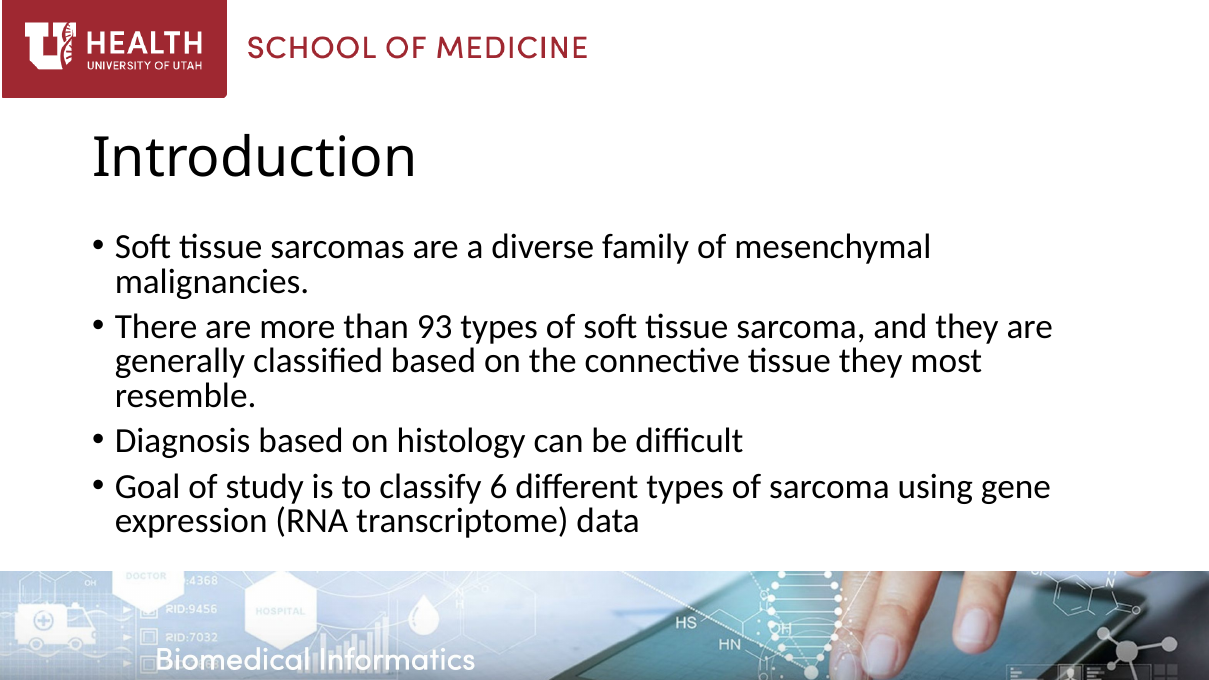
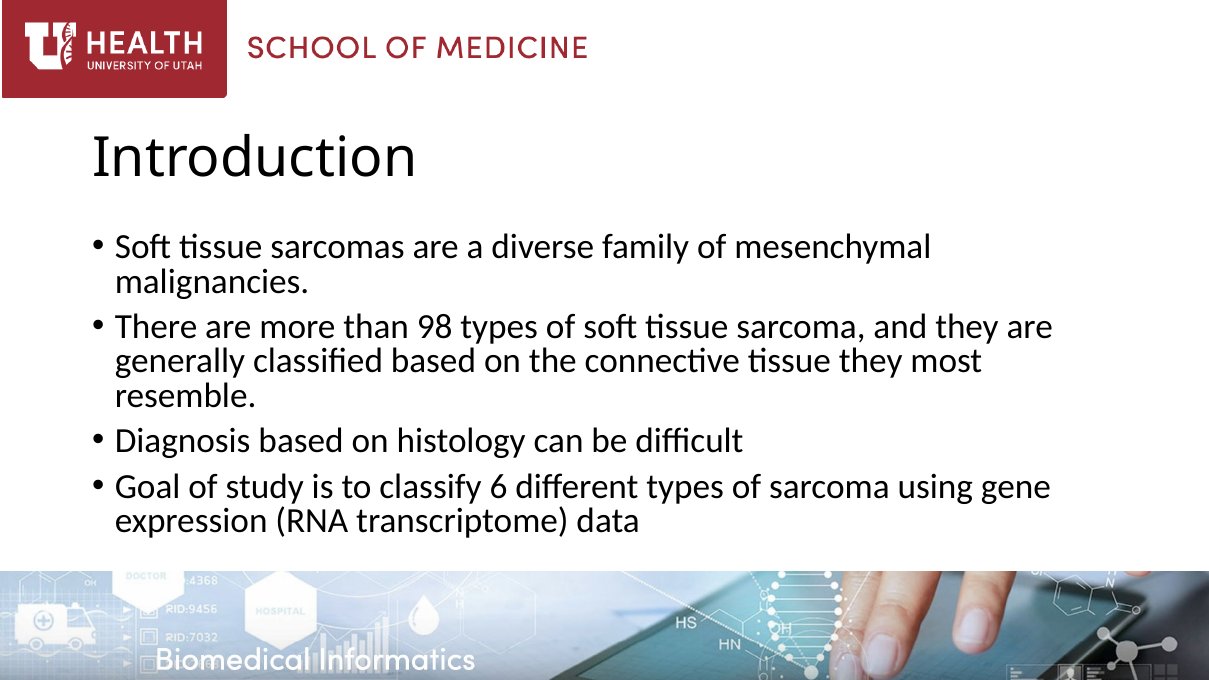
93: 93 -> 98
